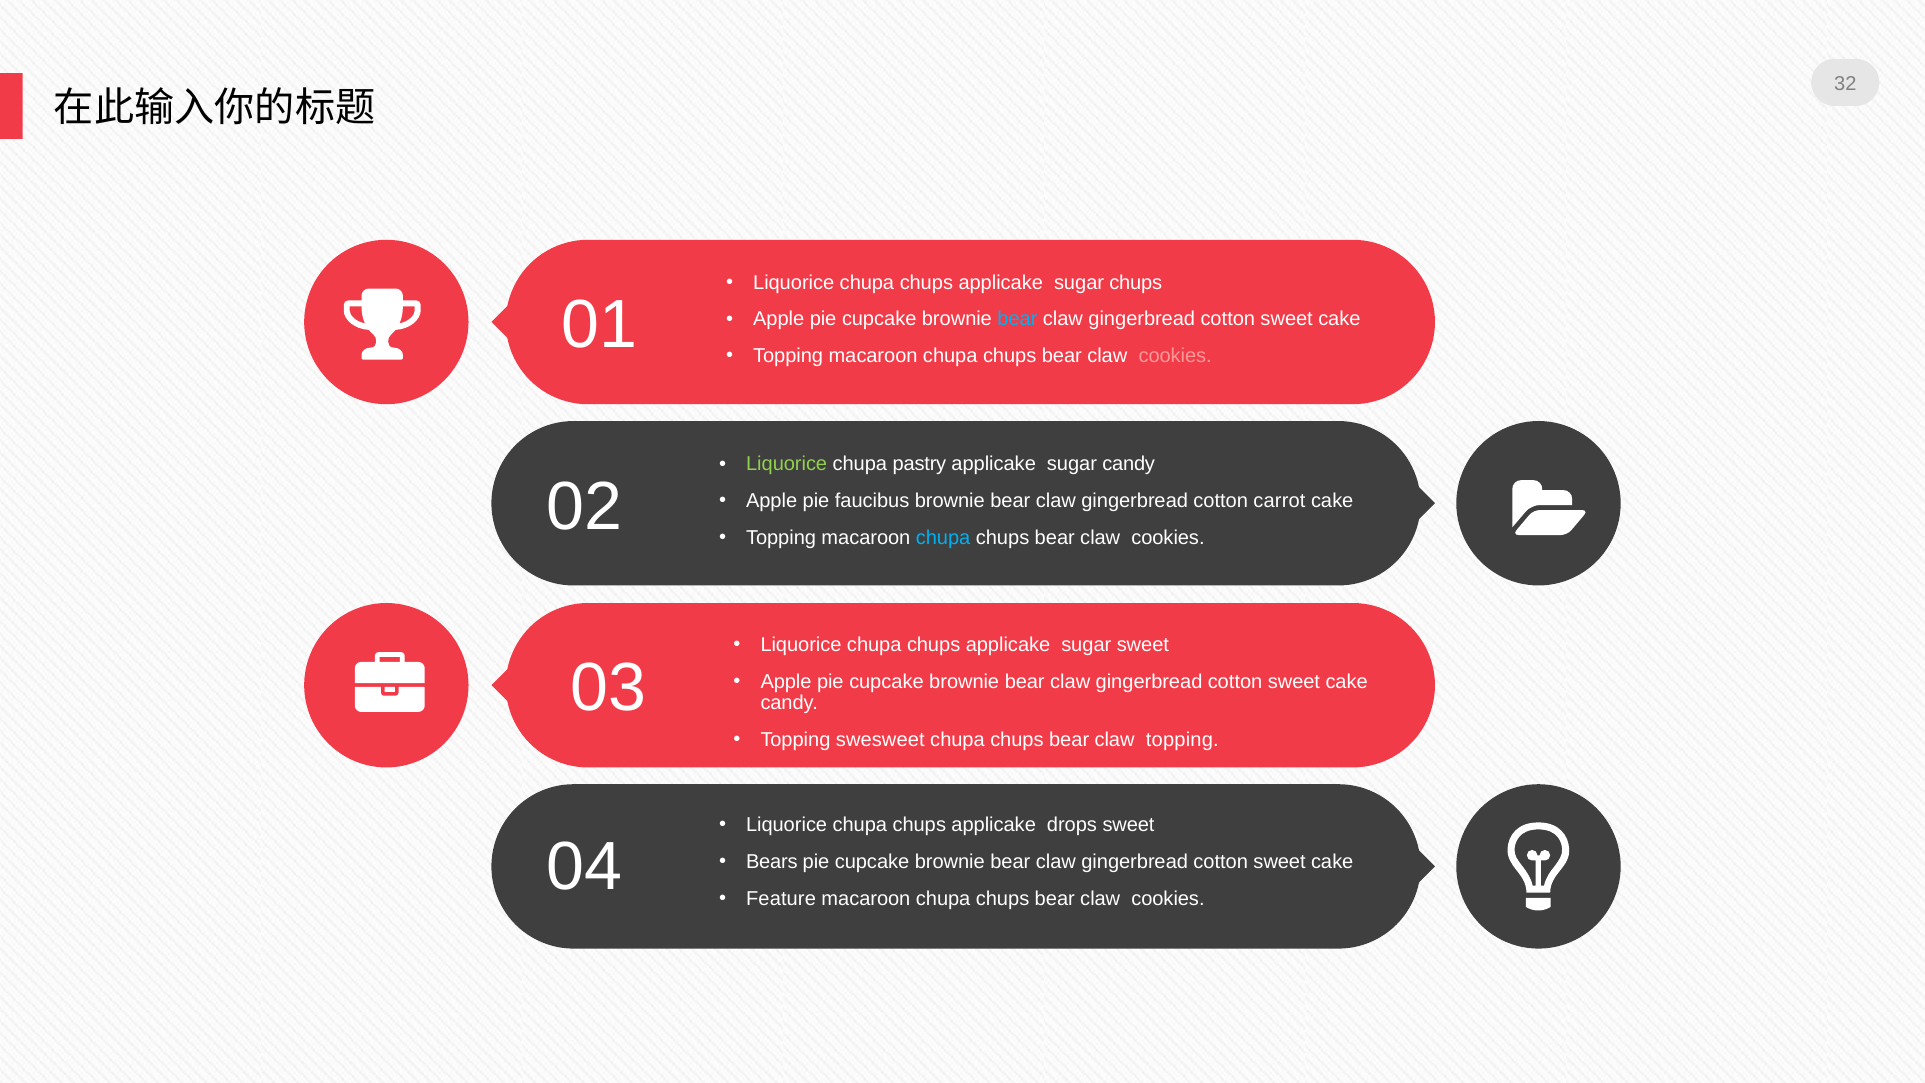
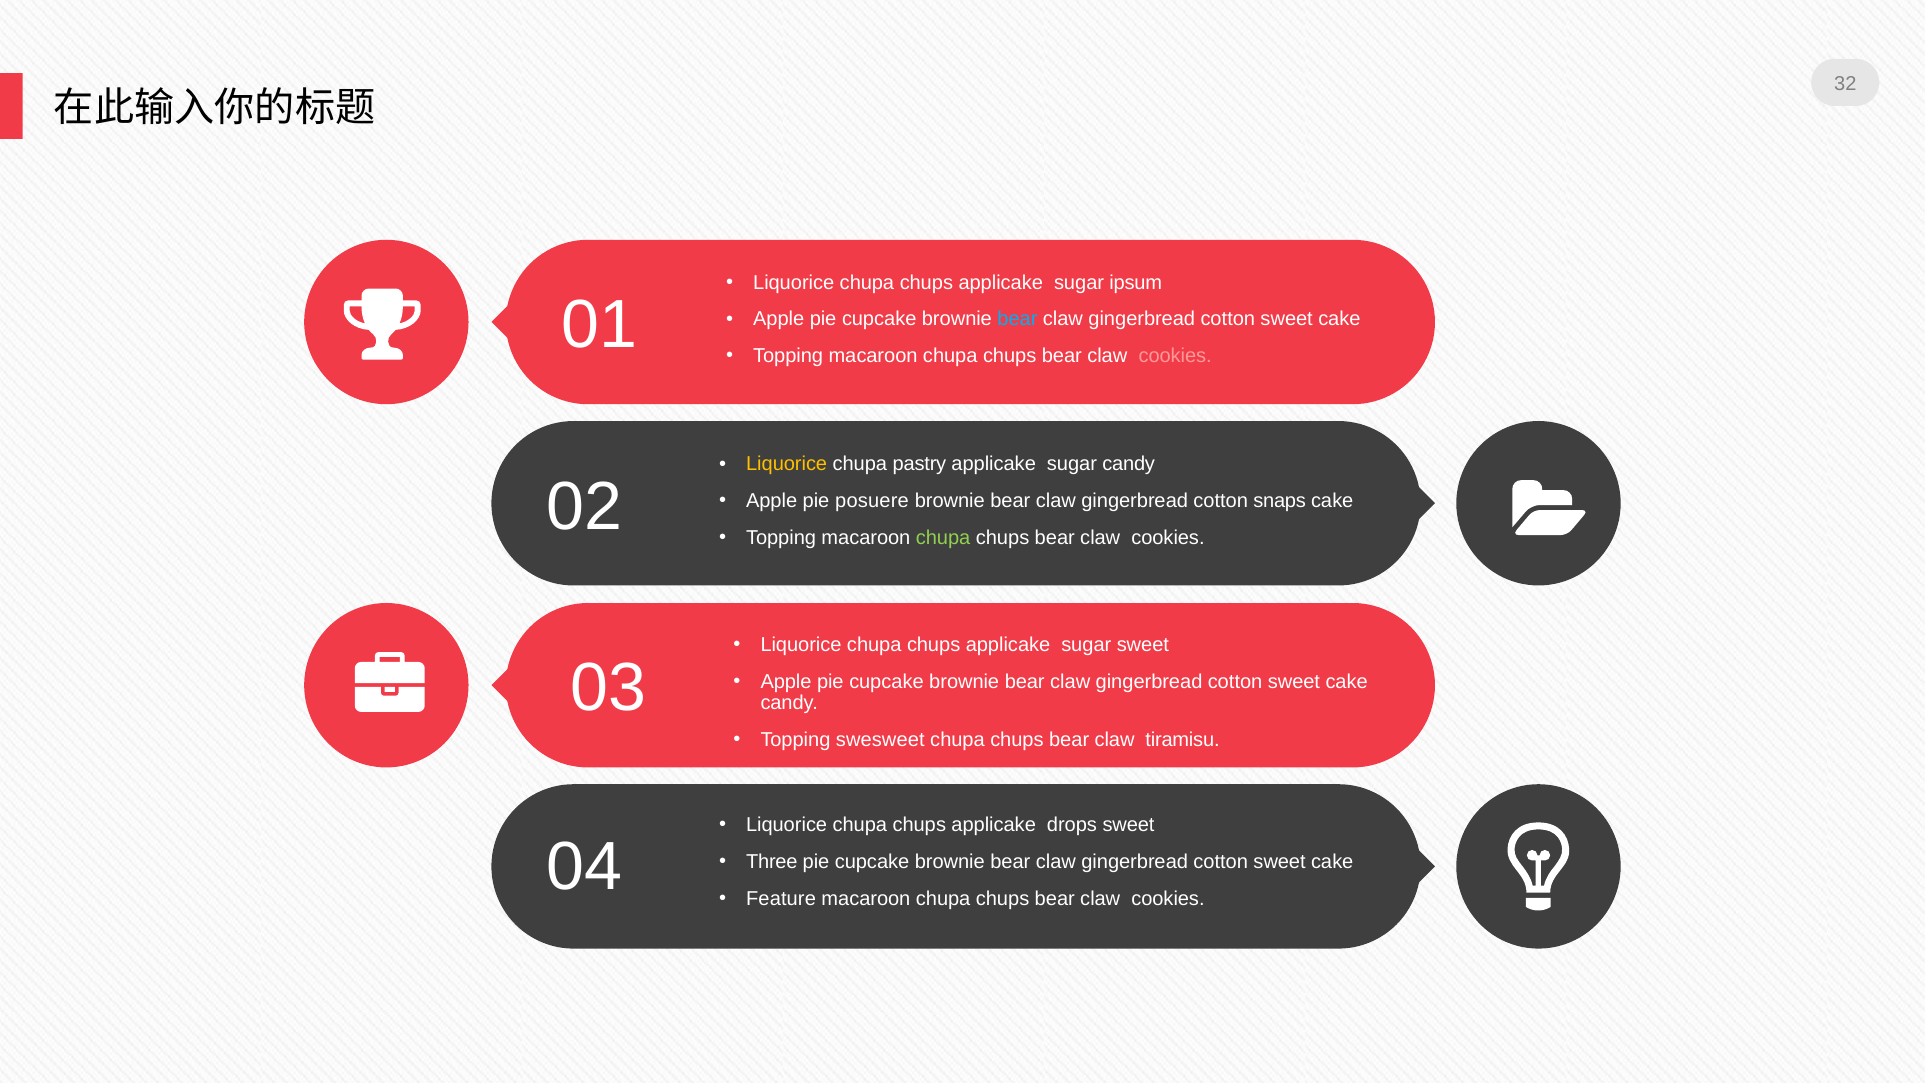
sugar chups: chups -> ipsum
Liquorice at (787, 464) colour: light green -> yellow
faucibus: faucibus -> posuere
carrot: carrot -> snaps
chupa at (943, 538) colour: light blue -> light green
claw topping: topping -> tiramisu
Bears: Bears -> Three
